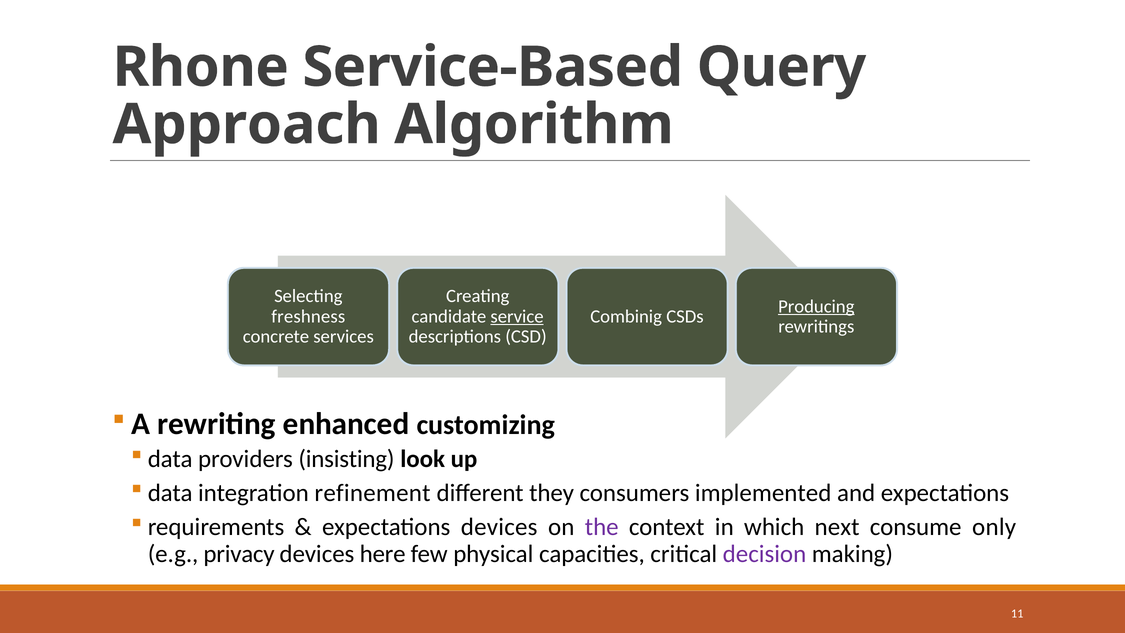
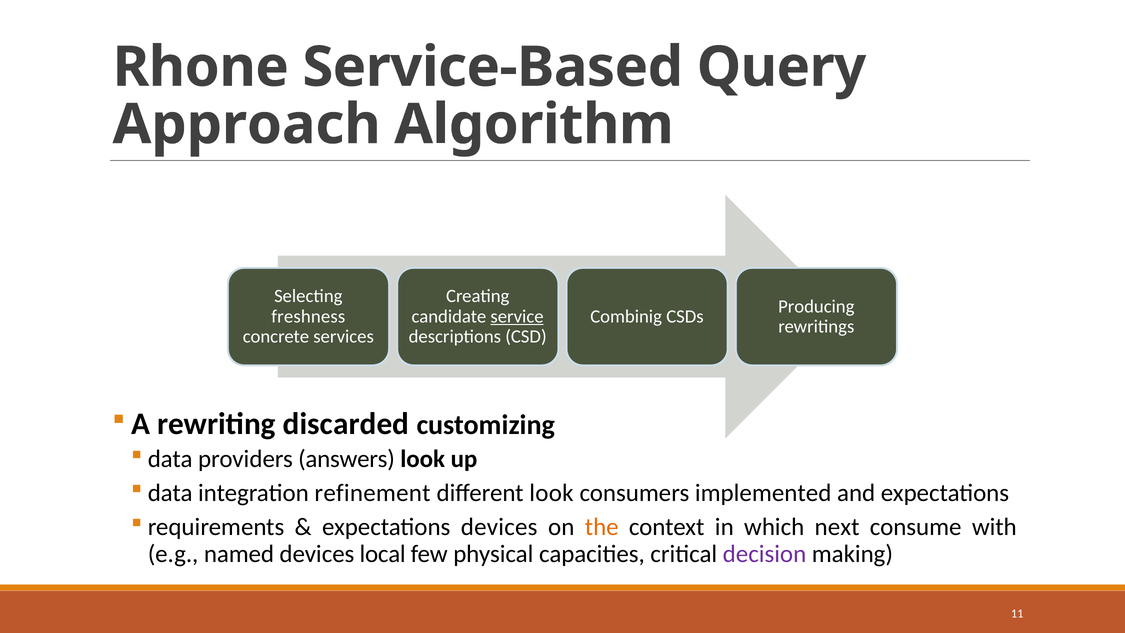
Producing underline: present -> none
enhanced: enhanced -> discarded
insisting: insisting -> answers
different they: they -> look
the colour: purple -> orange
only: only -> with
privacy: privacy -> named
here: here -> local
